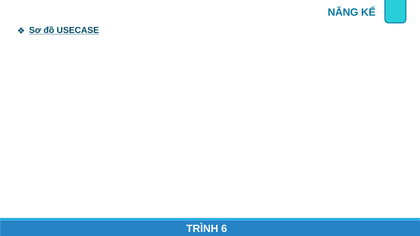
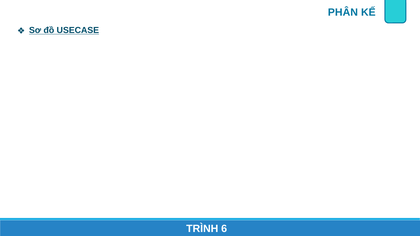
NĂNG: NĂNG -> PHÂN
